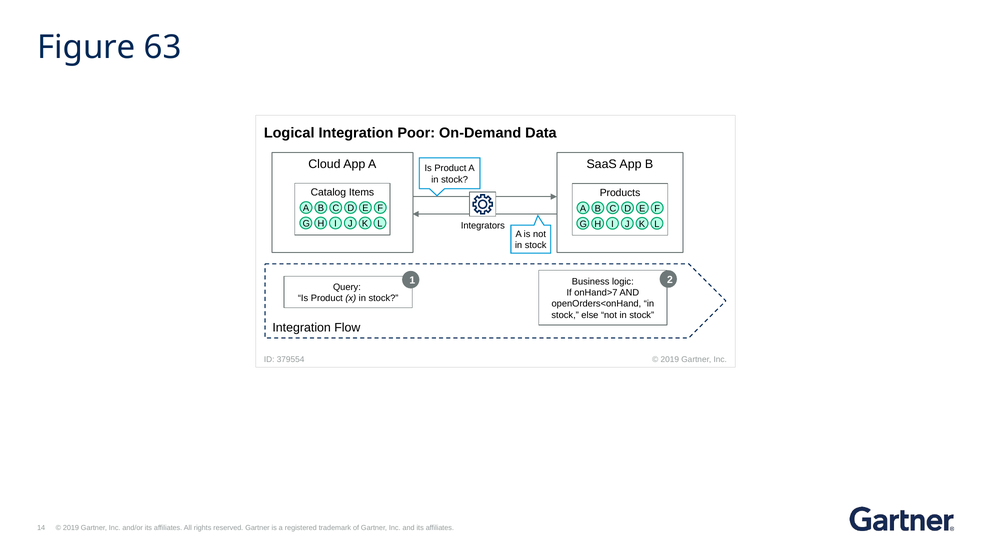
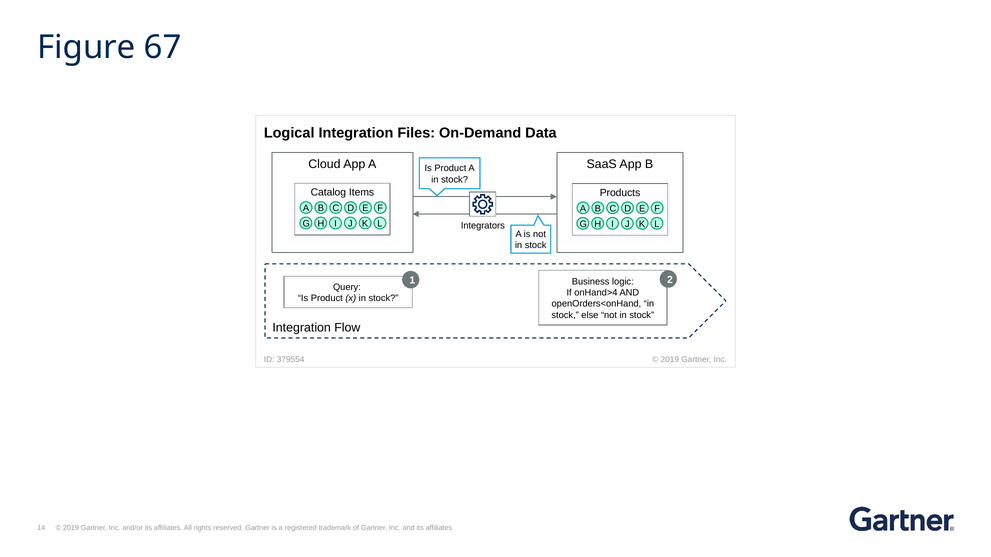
63: 63 -> 67
Poor: Poor -> Files
onHand>7: onHand>7 -> onHand>4
